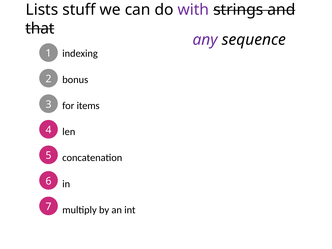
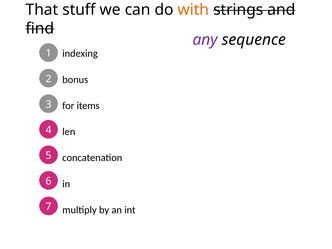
Lists: Lists -> That
with colour: purple -> orange
that: that -> find
